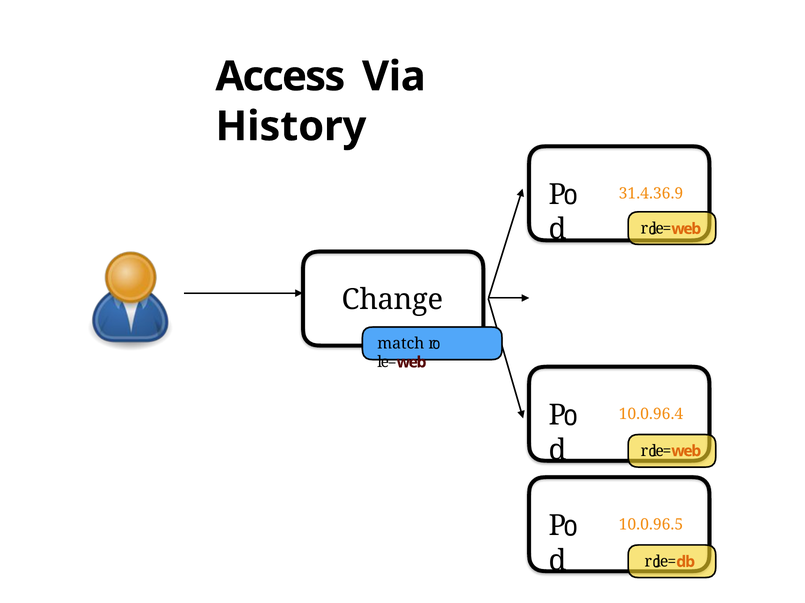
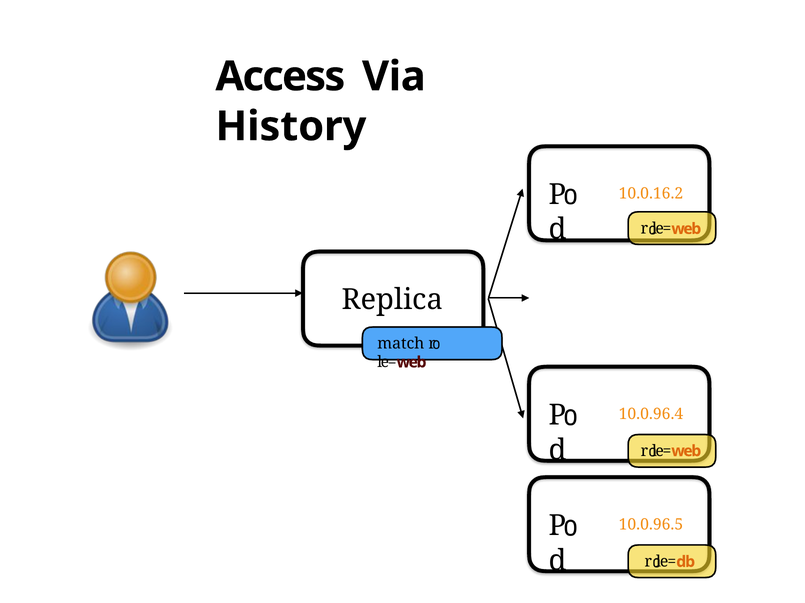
31.4.36.9: 31.4.36.9 -> 10.0.16.2
Change: Change -> Replica
